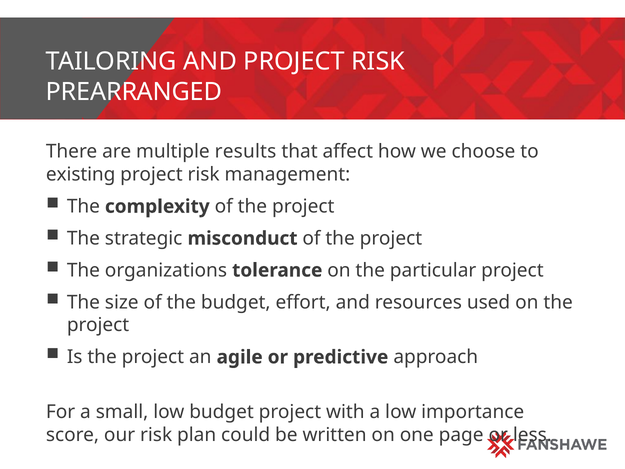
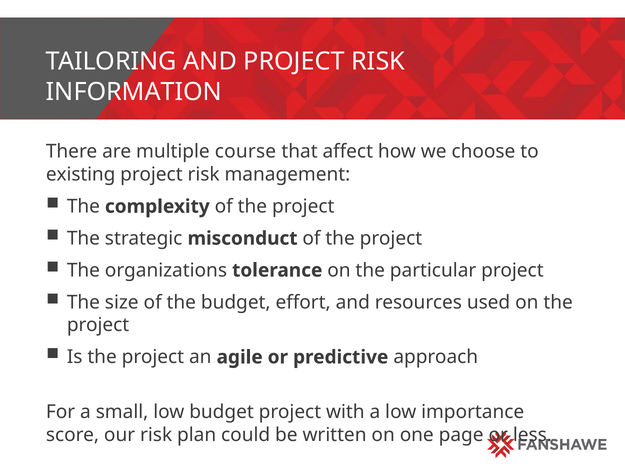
PREARRANGED: PREARRANGED -> INFORMATION
results: results -> course
